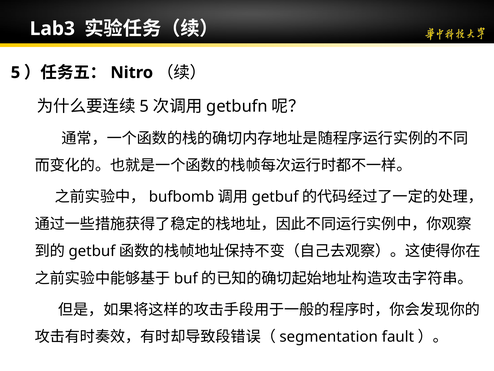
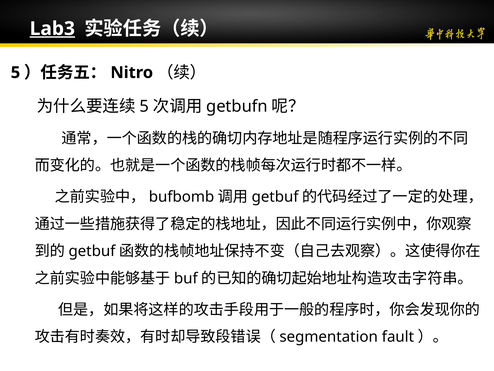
Lab3 underline: none -> present
